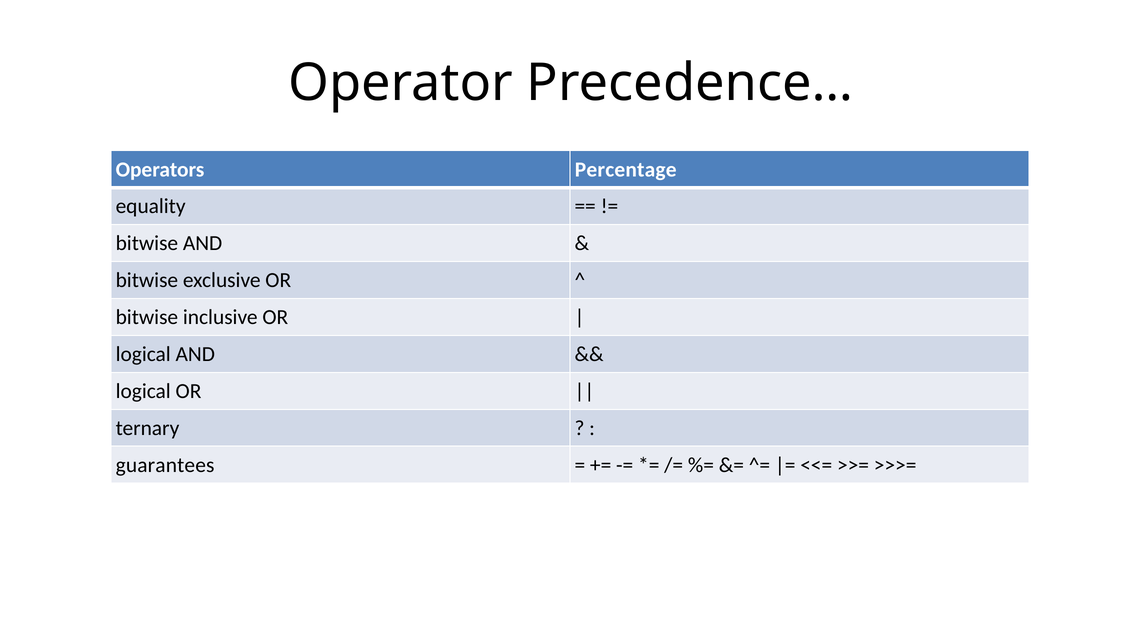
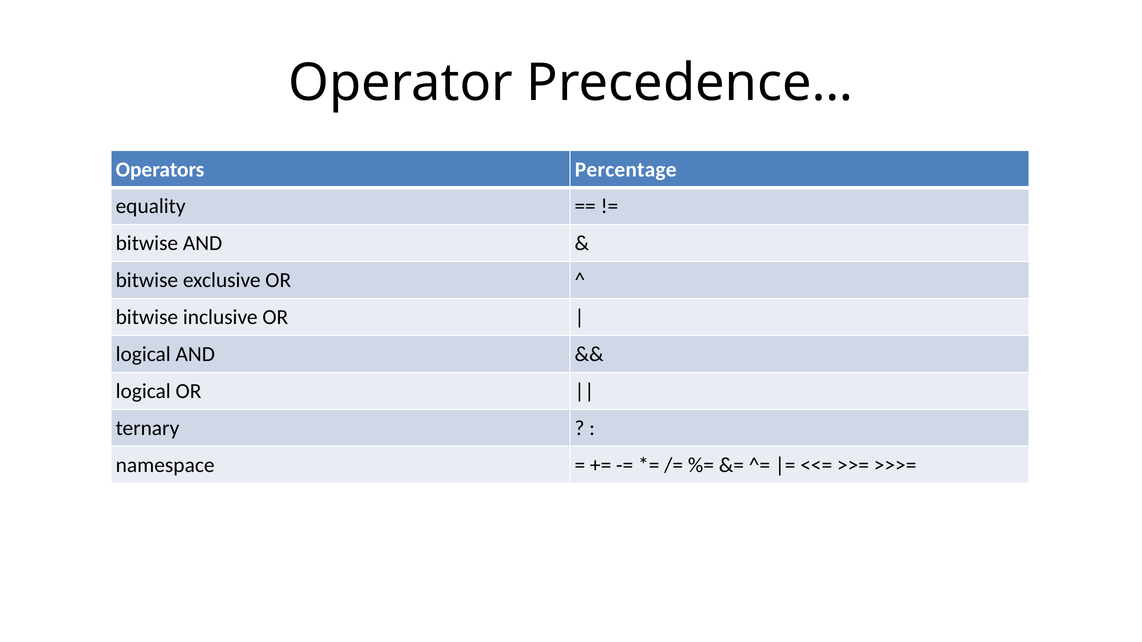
guarantees: guarantees -> namespace
